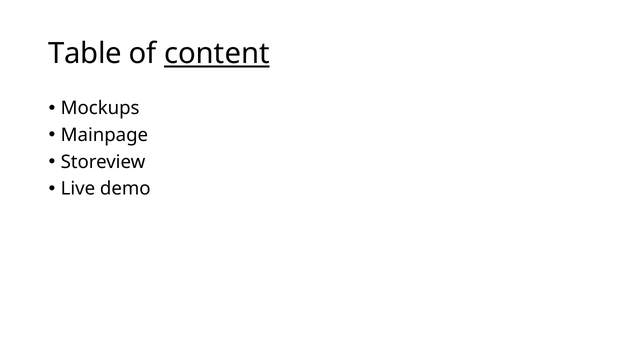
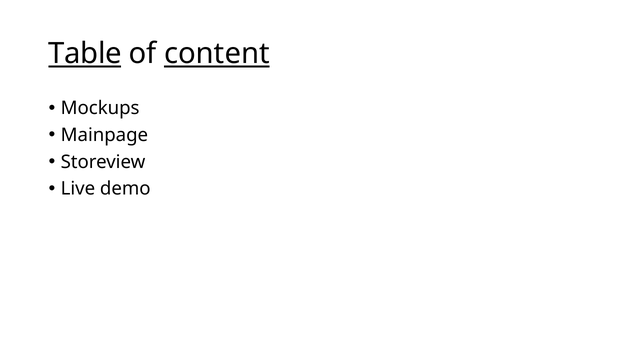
Table underline: none -> present
